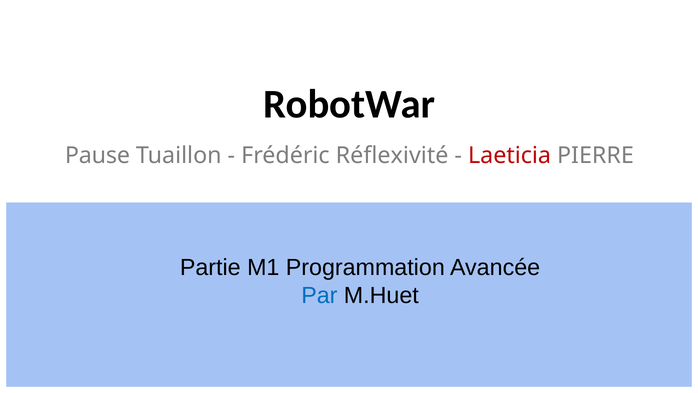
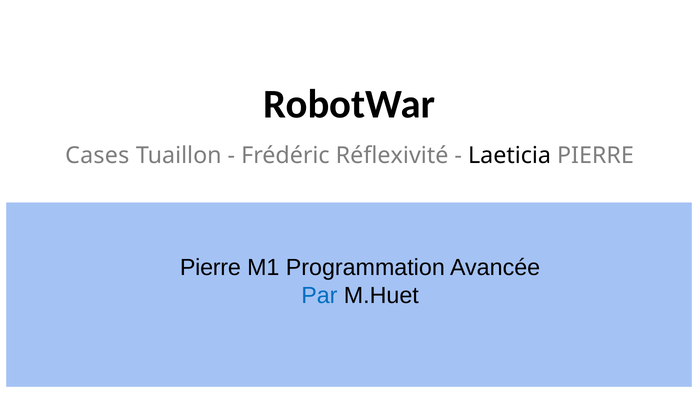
Pause: Pause -> Cases
Laeticia colour: red -> black
Partie at (210, 267): Partie -> Pierre
